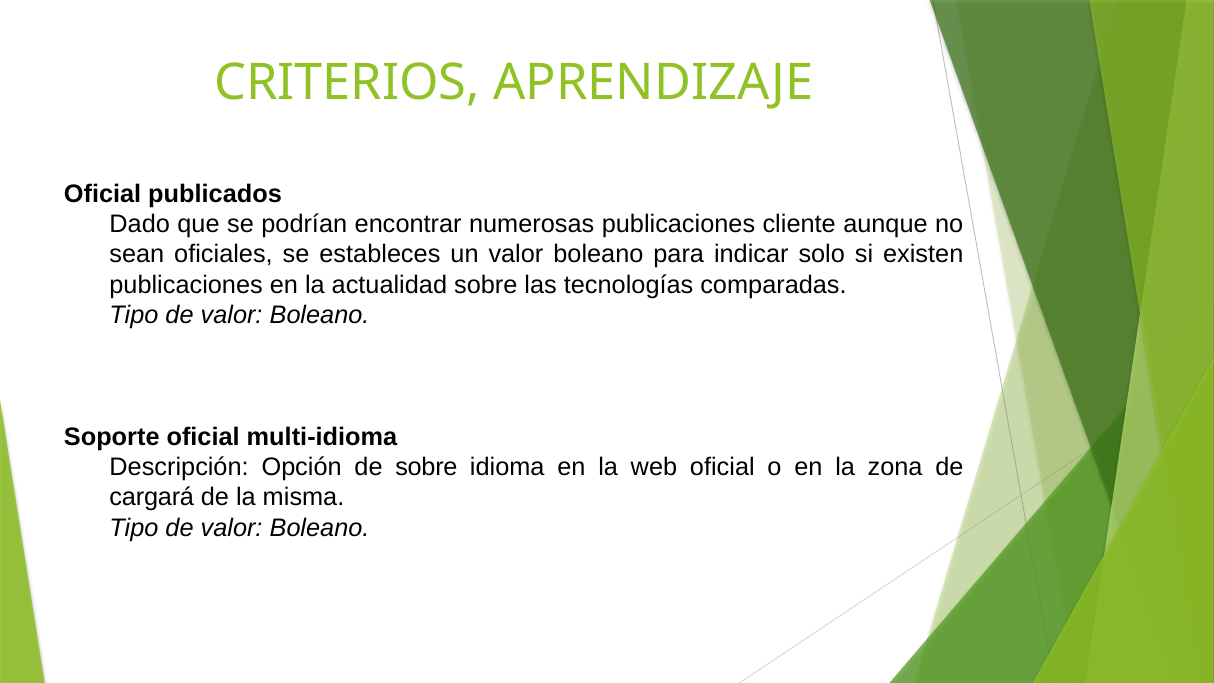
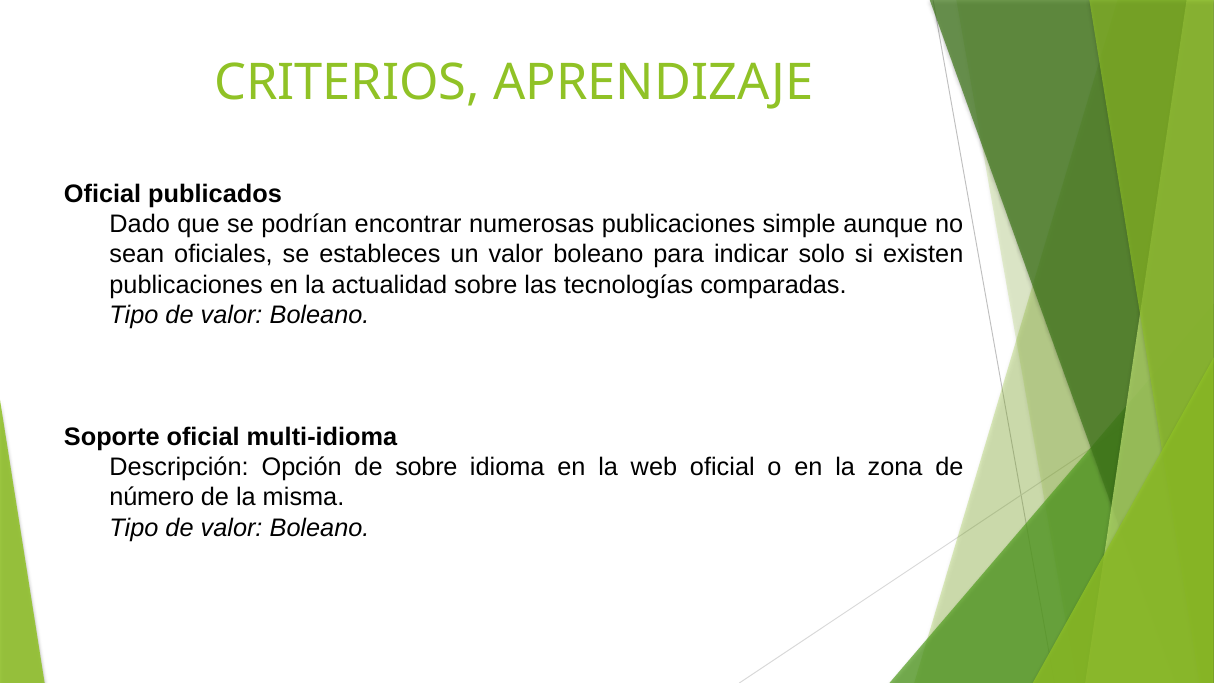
cliente: cliente -> simple
cargará: cargará -> número
